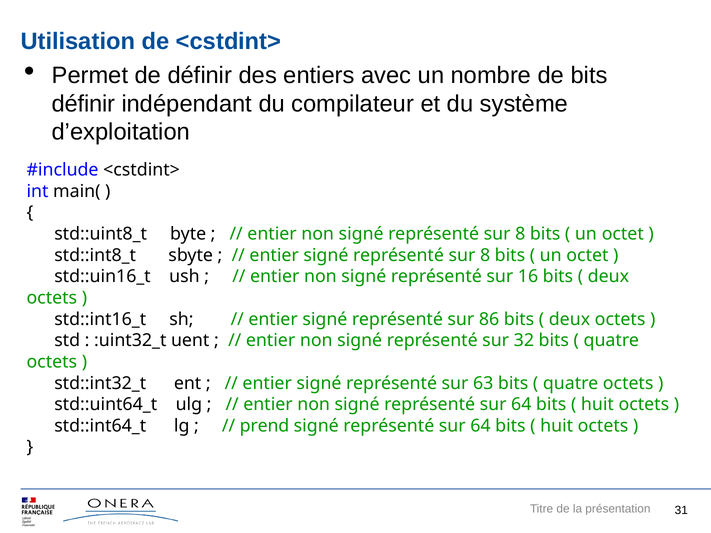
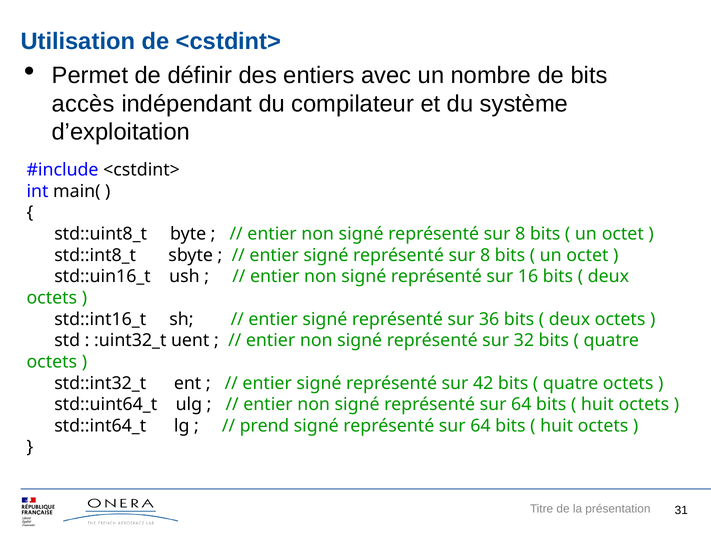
définir at (83, 104): définir -> accès
86: 86 -> 36
63: 63 -> 42
